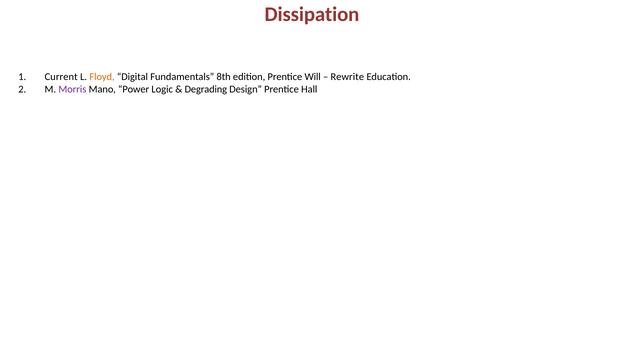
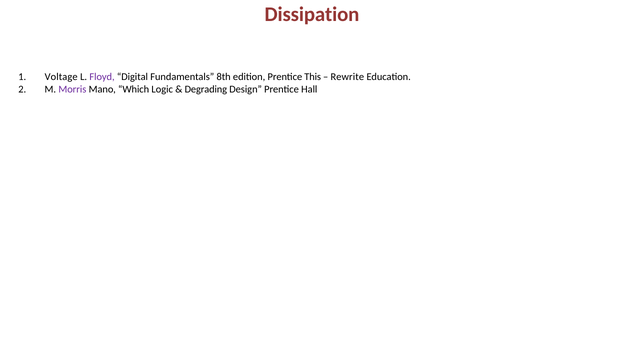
Current: Current -> Voltage
Floyd colour: orange -> purple
Will: Will -> This
Power: Power -> Which
